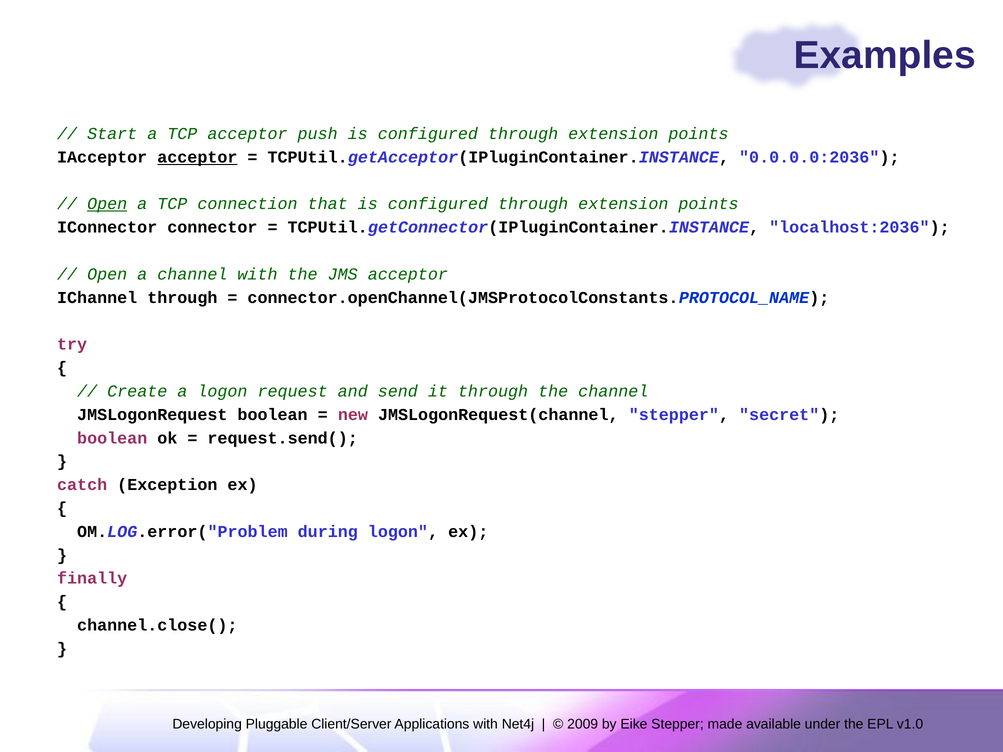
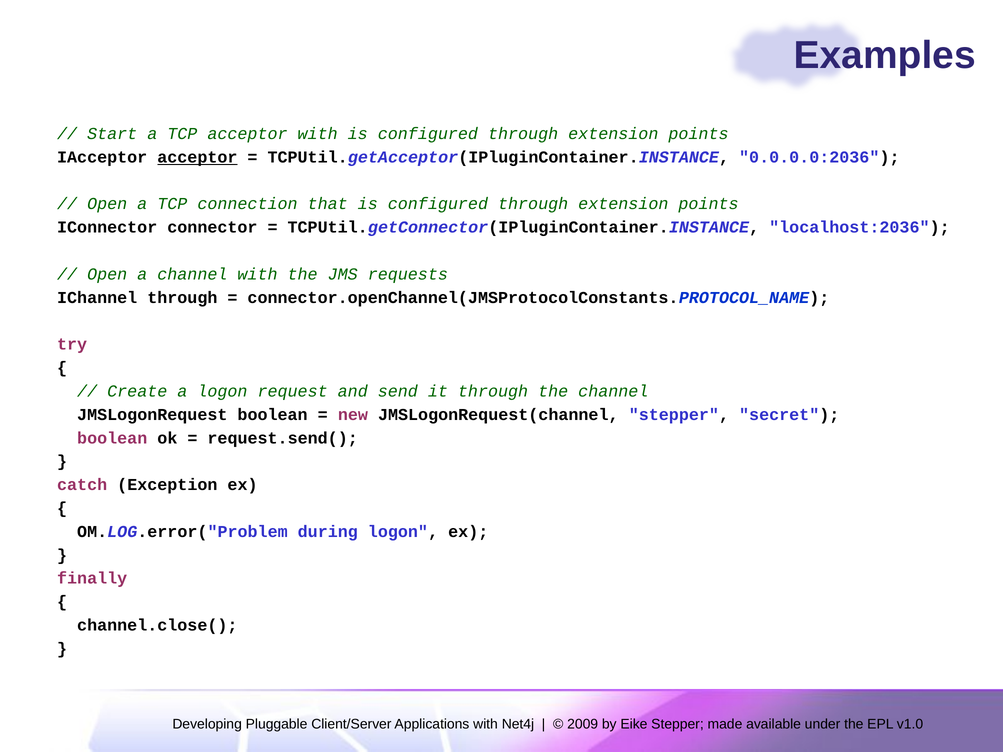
acceptor push: push -> with
Open at (107, 204) underline: present -> none
JMS acceptor: acceptor -> requests
